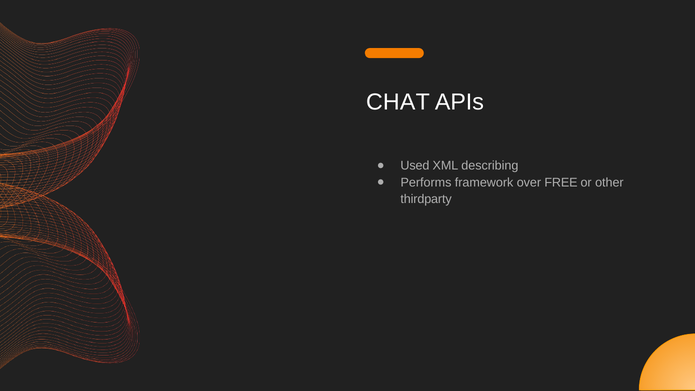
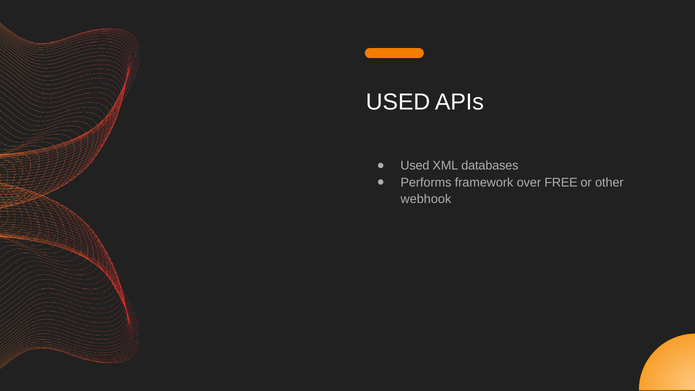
CHAT at (398, 102): CHAT -> USED
describing: describing -> databases
thirdparty: thirdparty -> webhook
